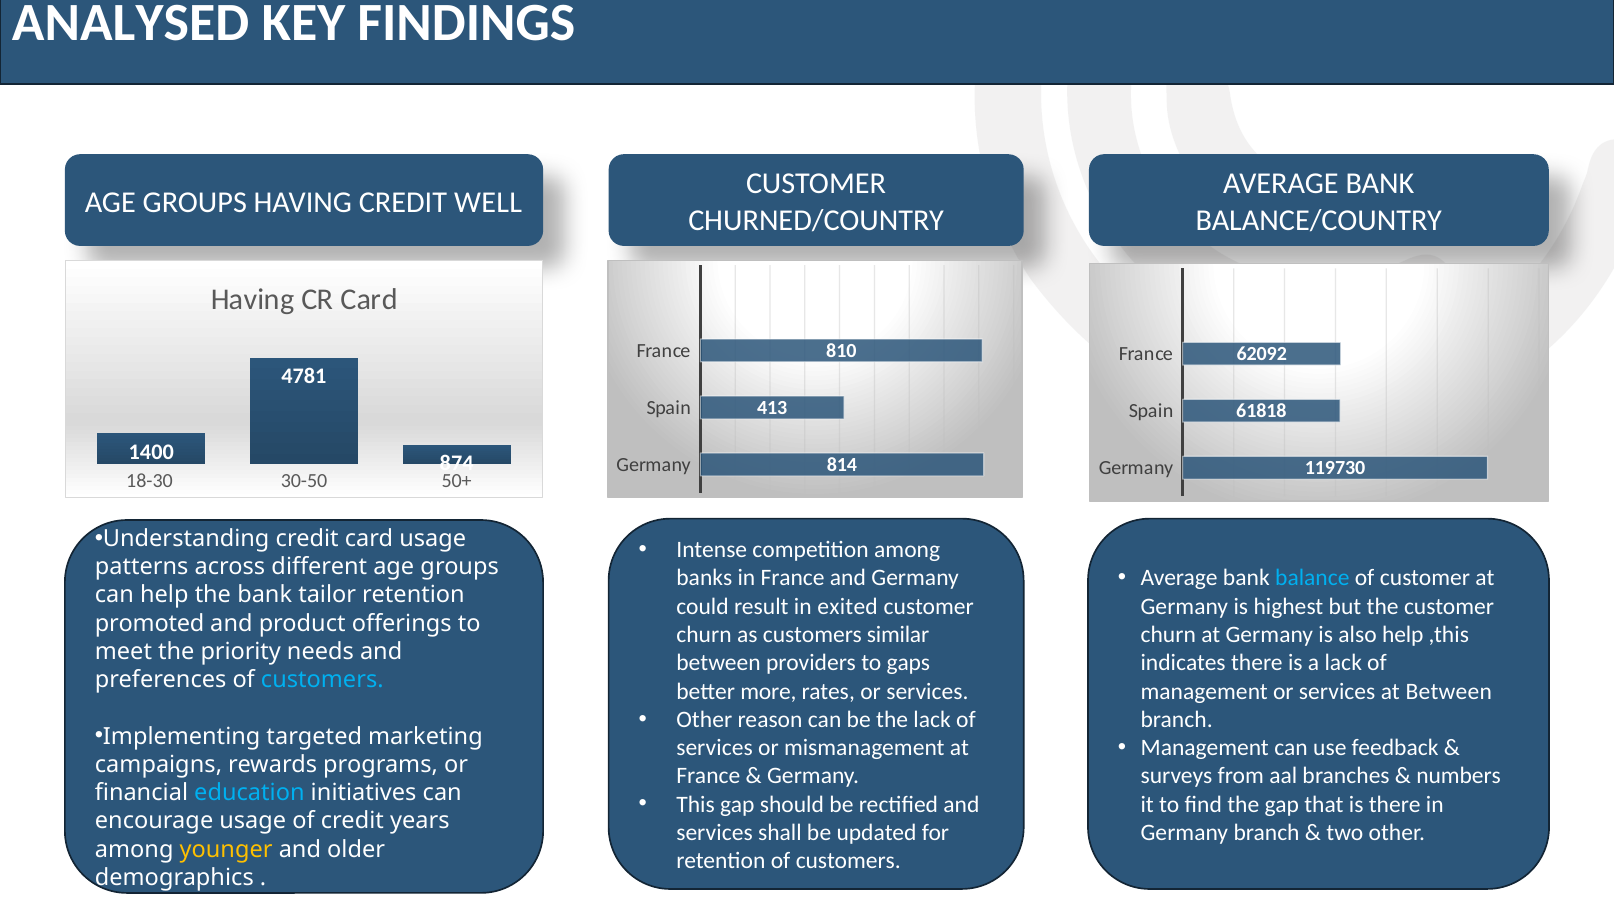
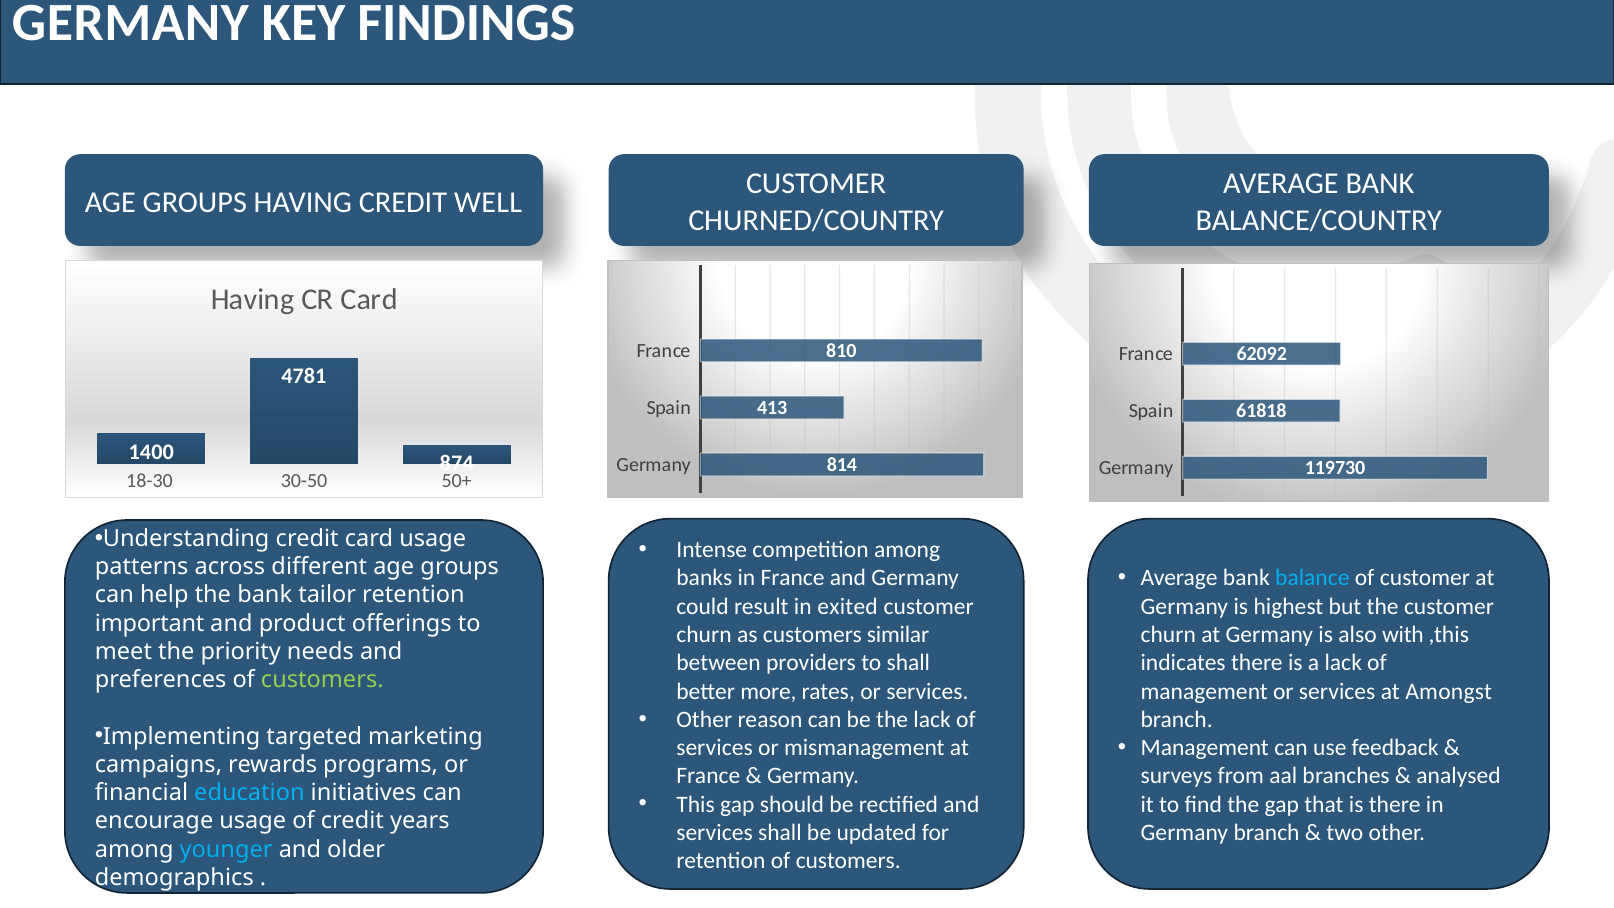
ANALYSED at (131, 23): ANALYSED -> GERMANY
promoted: promoted -> important
also help: help -> with
to gaps: gaps -> shall
customers at (322, 680) colour: light blue -> light green
at Between: Between -> Amongst
numbers: numbers -> analysed
younger colour: yellow -> light blue
